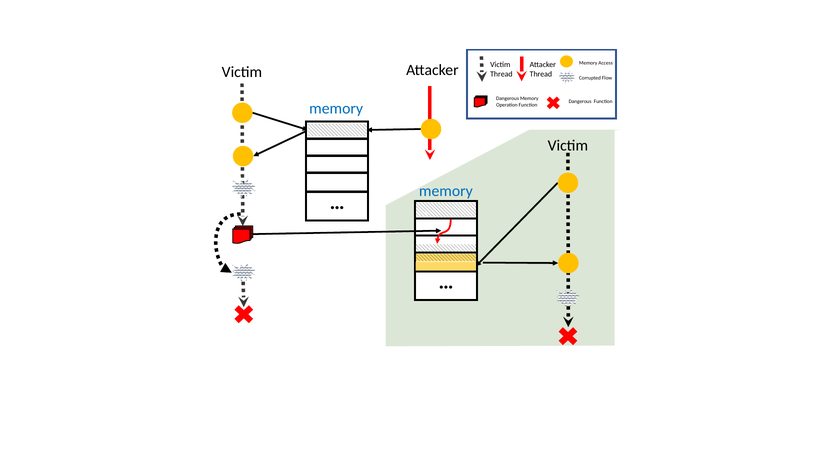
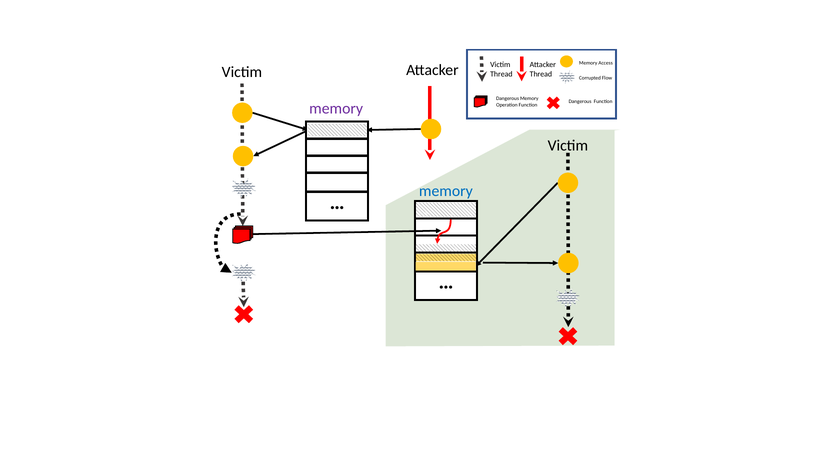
memory at (336, 109) colour: blue -> purple
